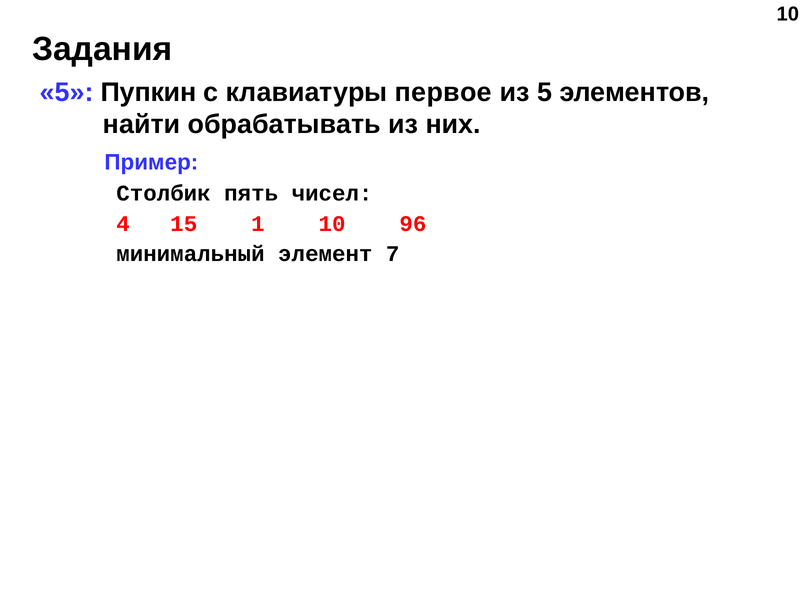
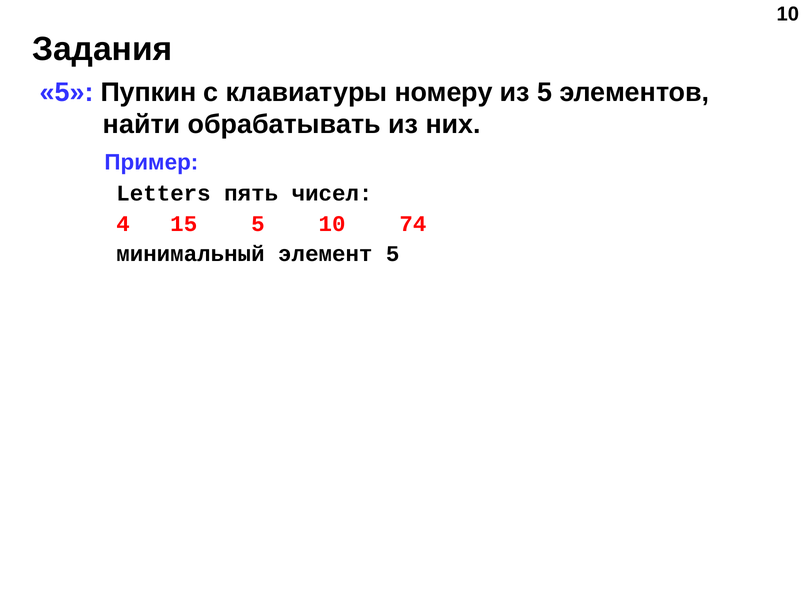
первое: первое -> номеру
Столбик: Столбик -> Letters
15 1: 1 -> 5
96: 96 -> 74
элемент 7: 7 -> 5
